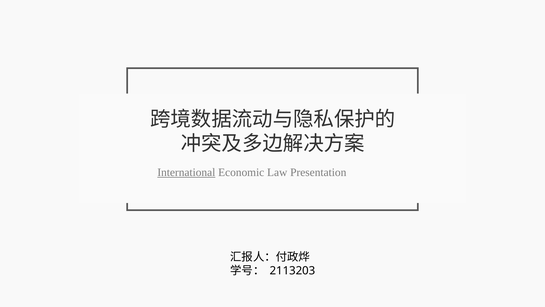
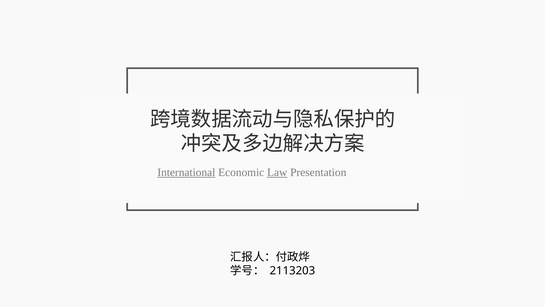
Law underline: none -> present
